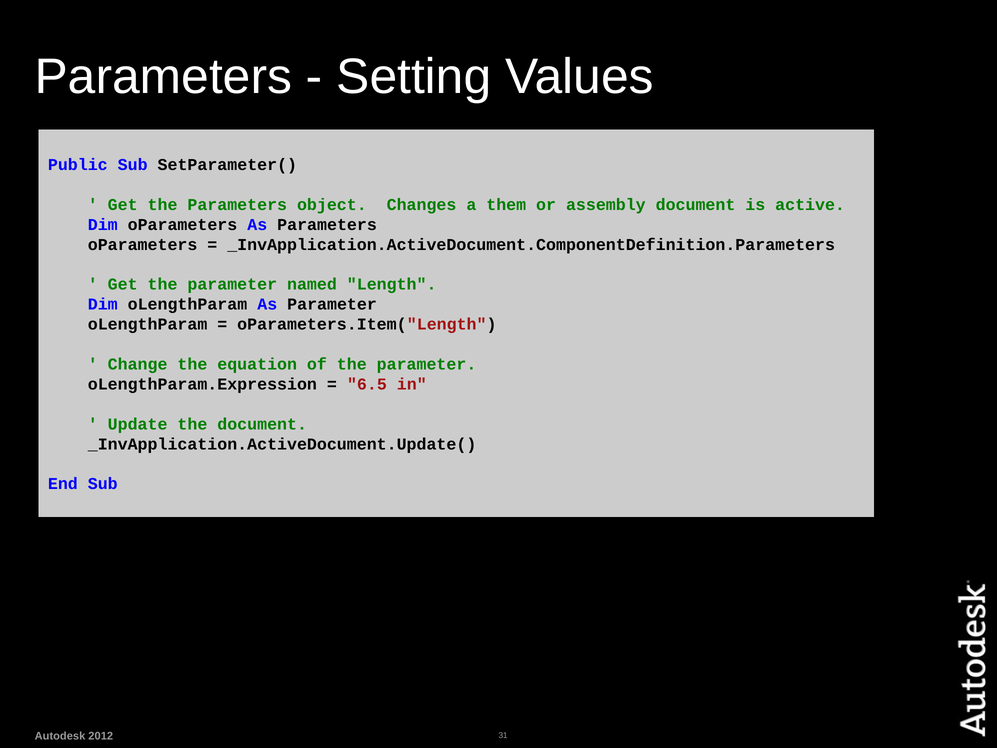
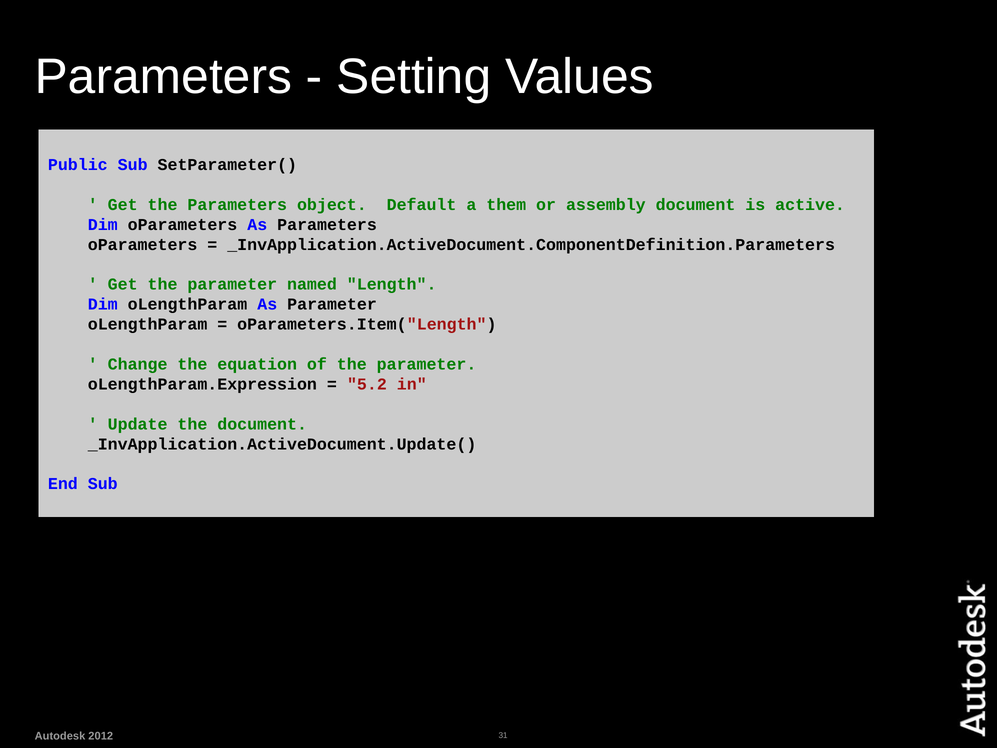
Changes: Changes -> Default
6.5: 6.5 -> 5.2
